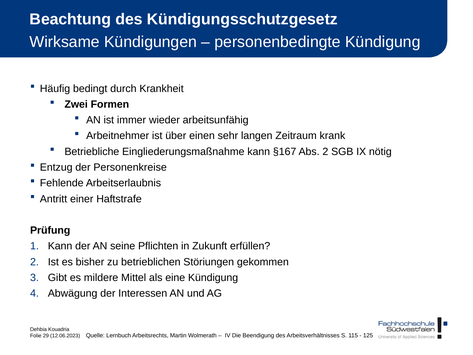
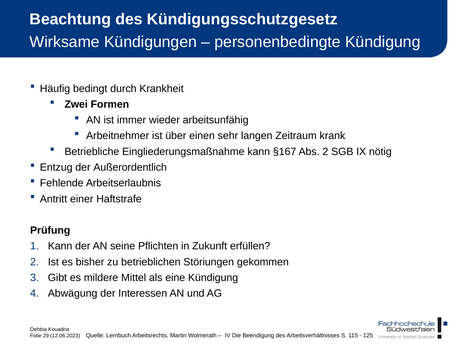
Personenkreise: Personenkreise -> Außerordentlich
